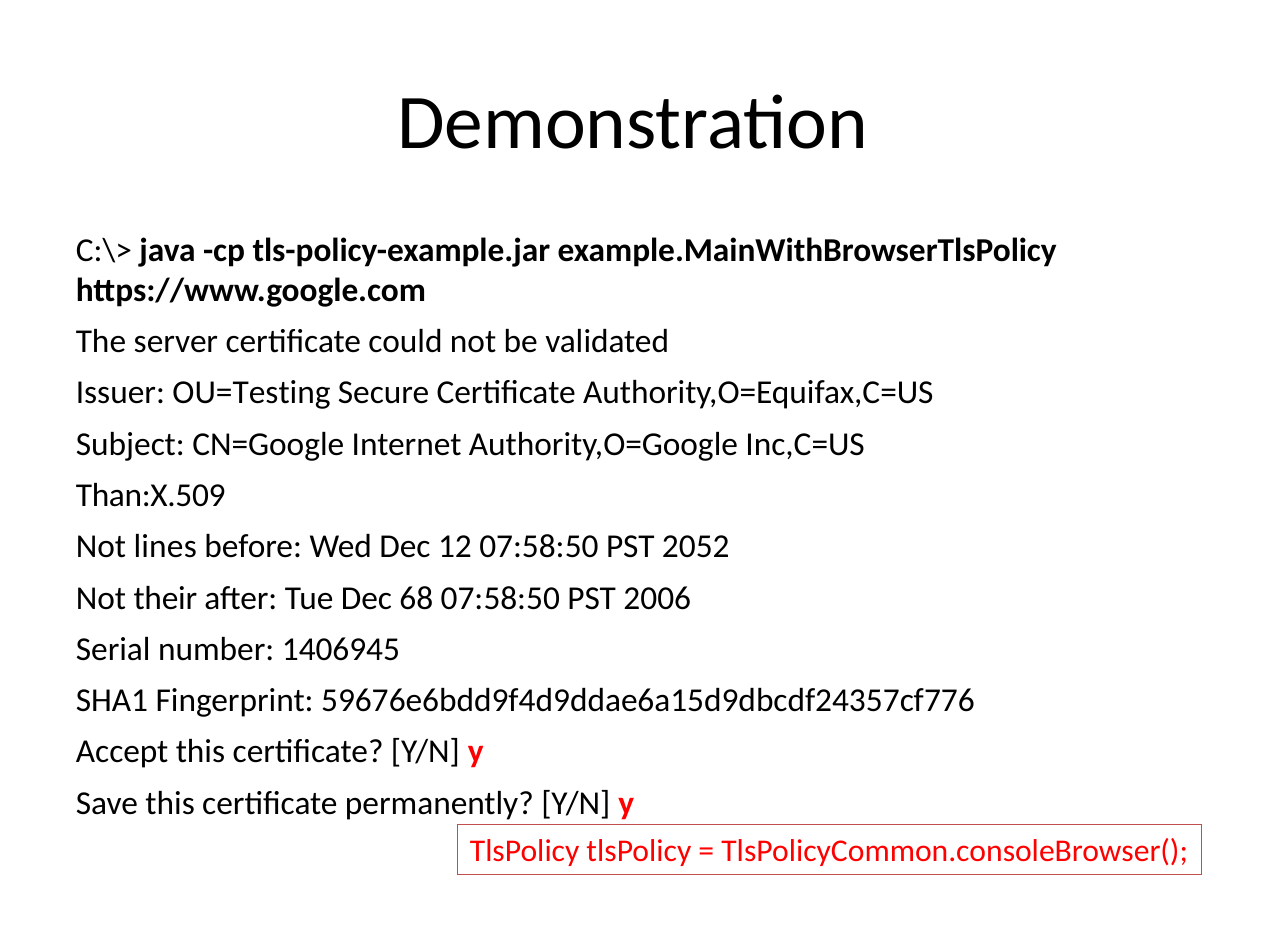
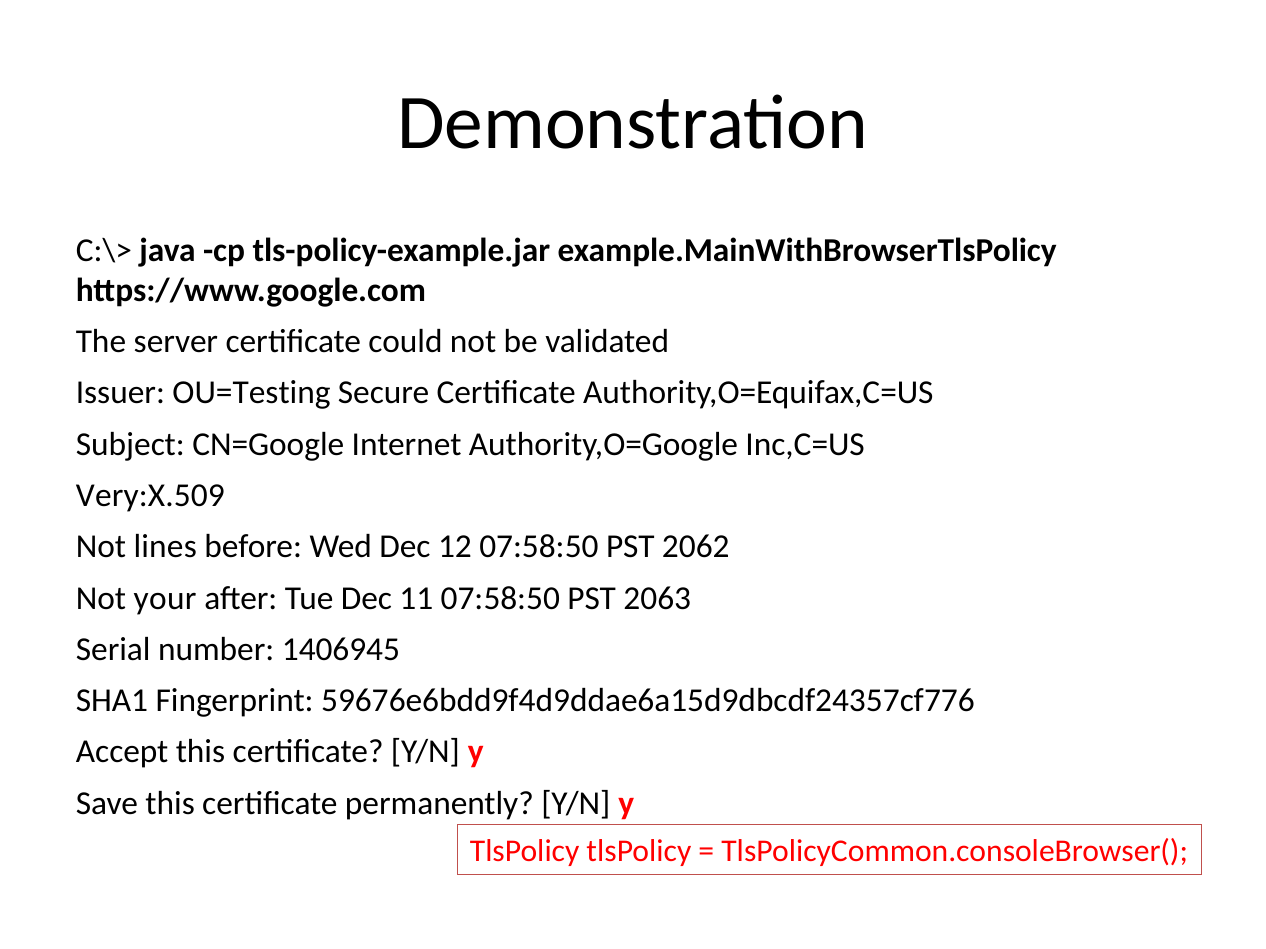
Than:X.509: Than:X.509 -> Very:X.509
2052: 2052 -> 2062
their: their -> your
68: 68 -> 11
2006: 2006 -> 2063
